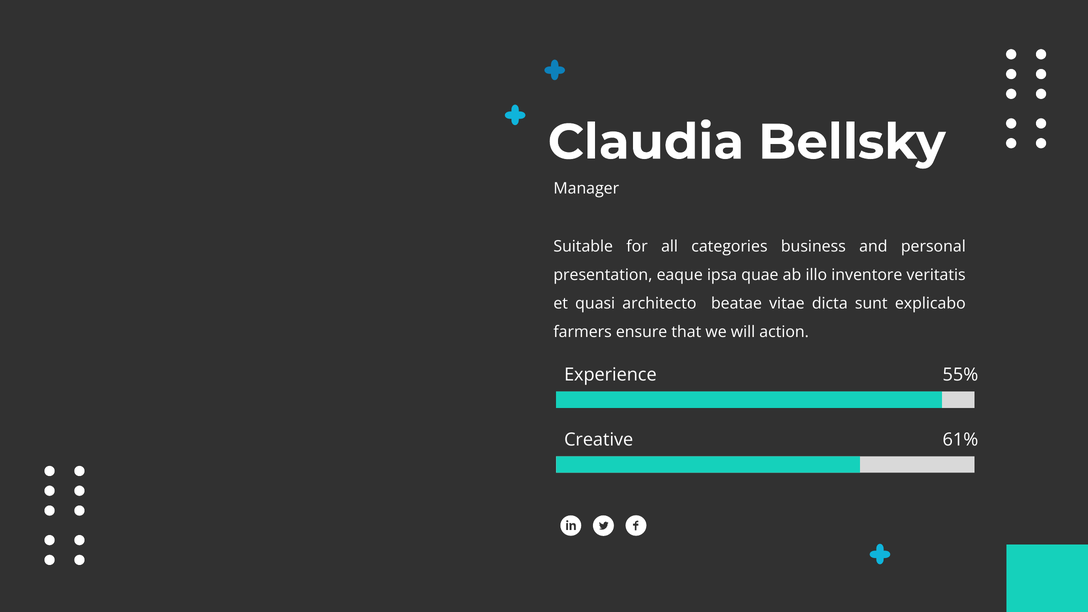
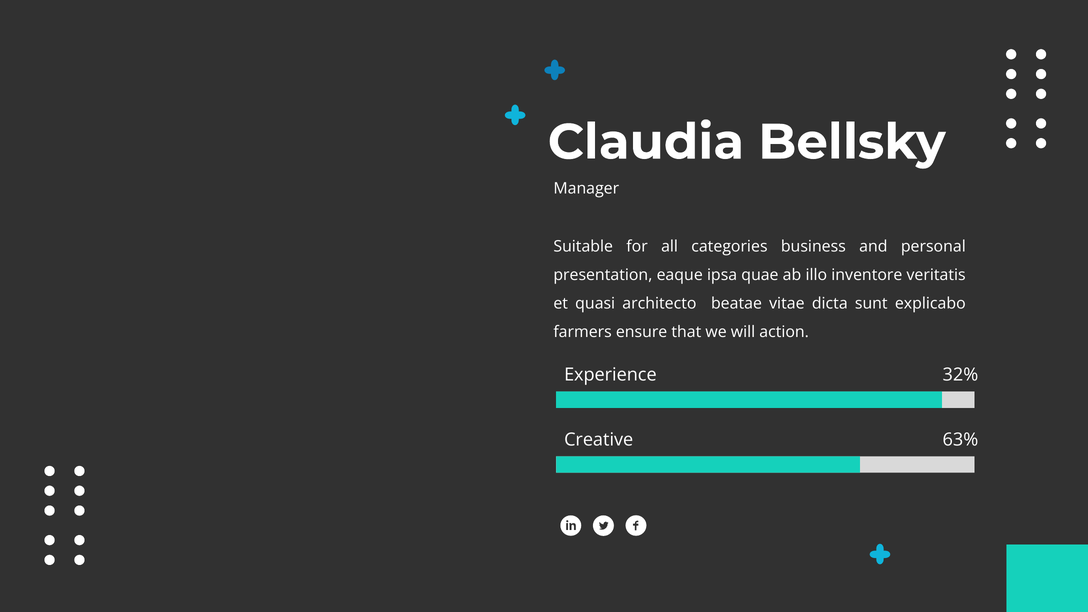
55%: 55% -> 32%
61%: 61% -> 63%
